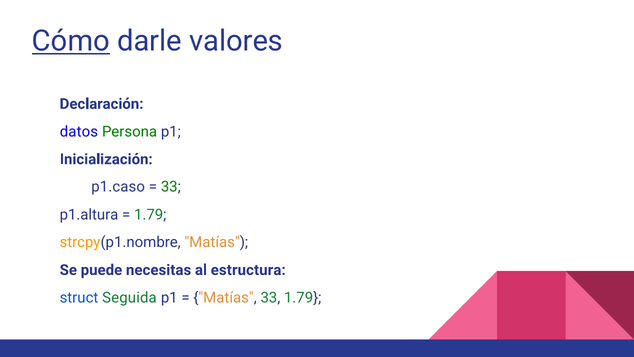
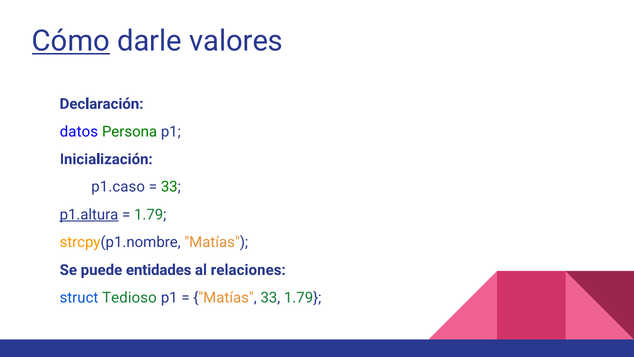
p1.altura underline: none -> present
necesitas: necesitas -> entidades
estructura: estructura -> relaciones
Seguida: Seguida -> Tedioso
